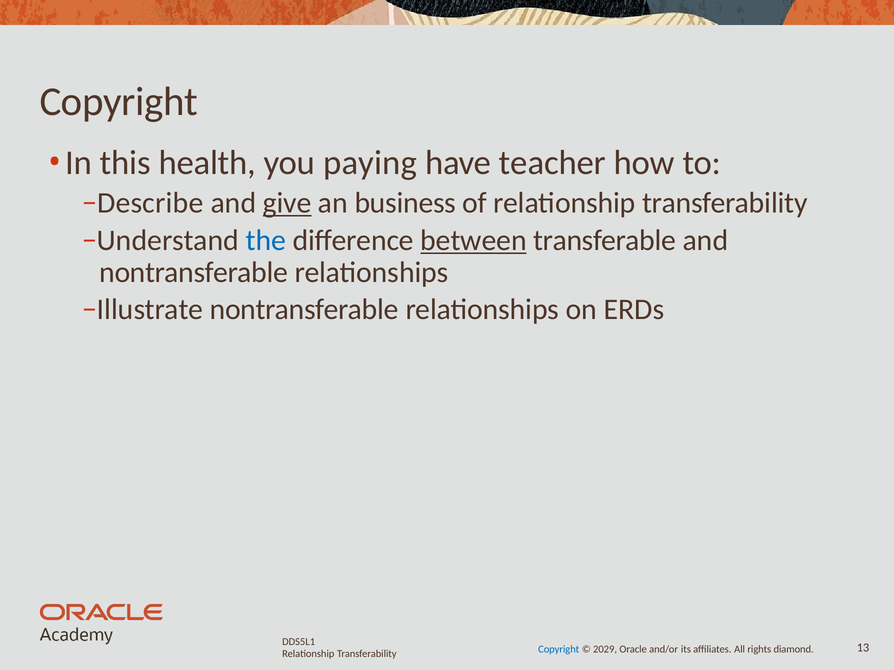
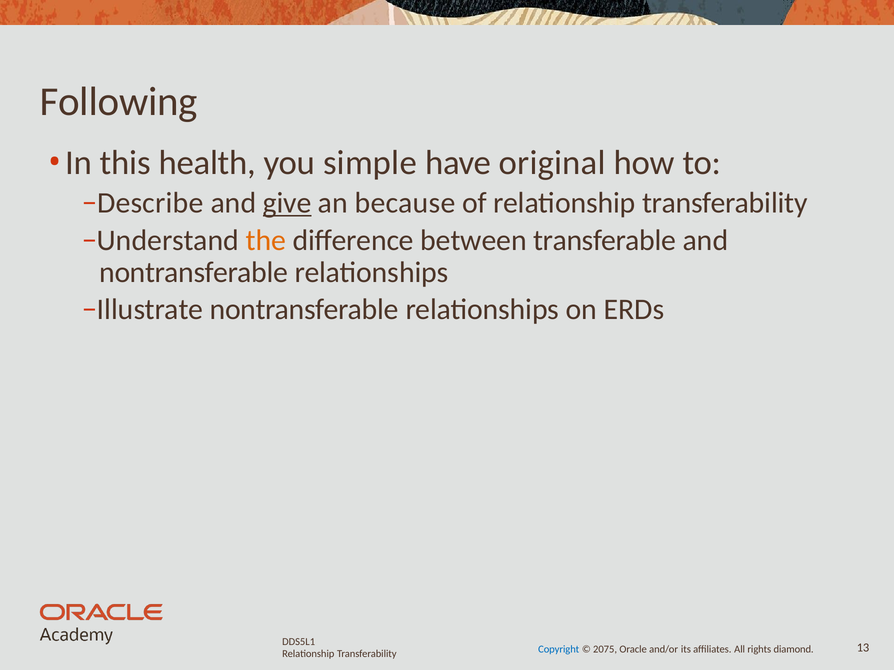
Copyright at (119, 102): Copyright -> Following
paying: paying -> simple
teacher: teacher -> original
business: business -> because
the colour: blue -> orange
between underline: present -> none
2029: 2029 -> 2075
